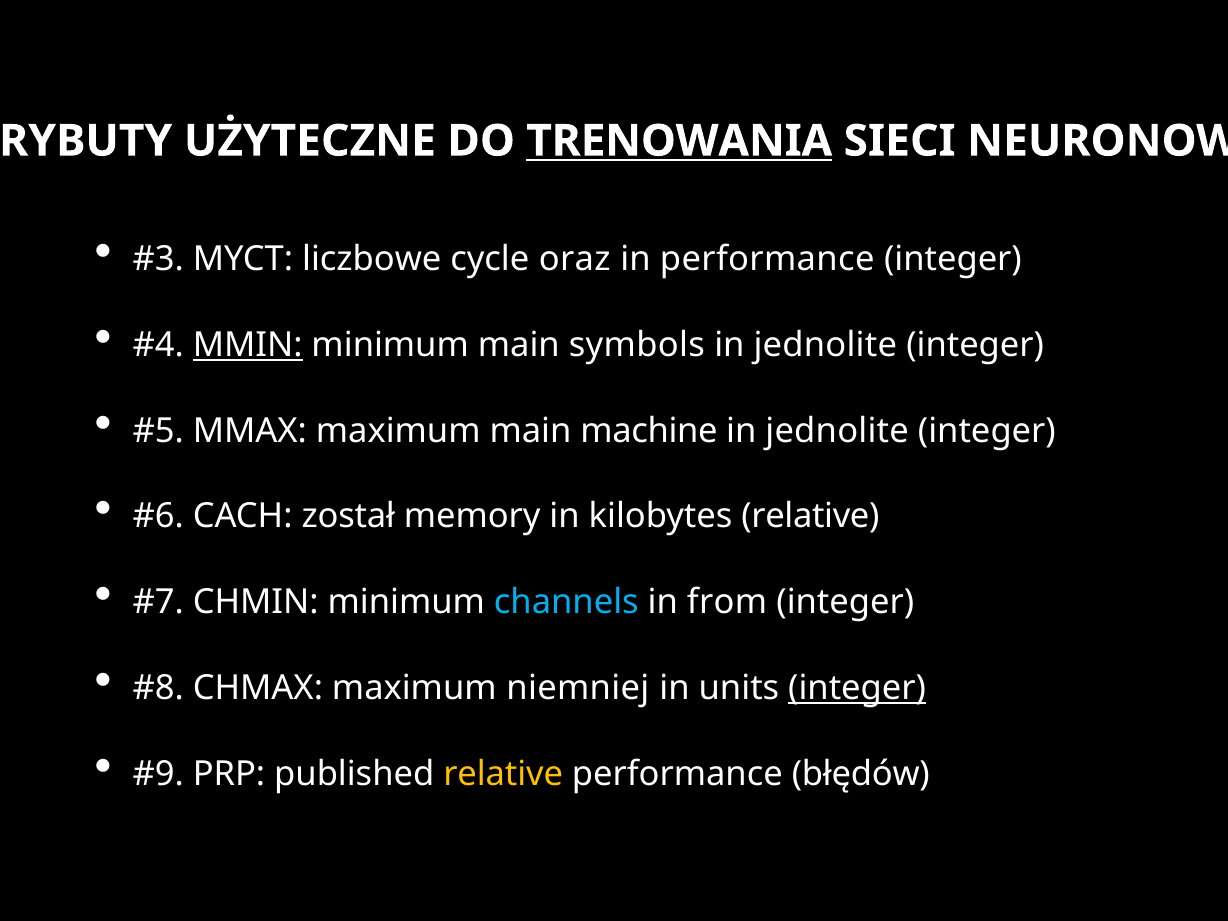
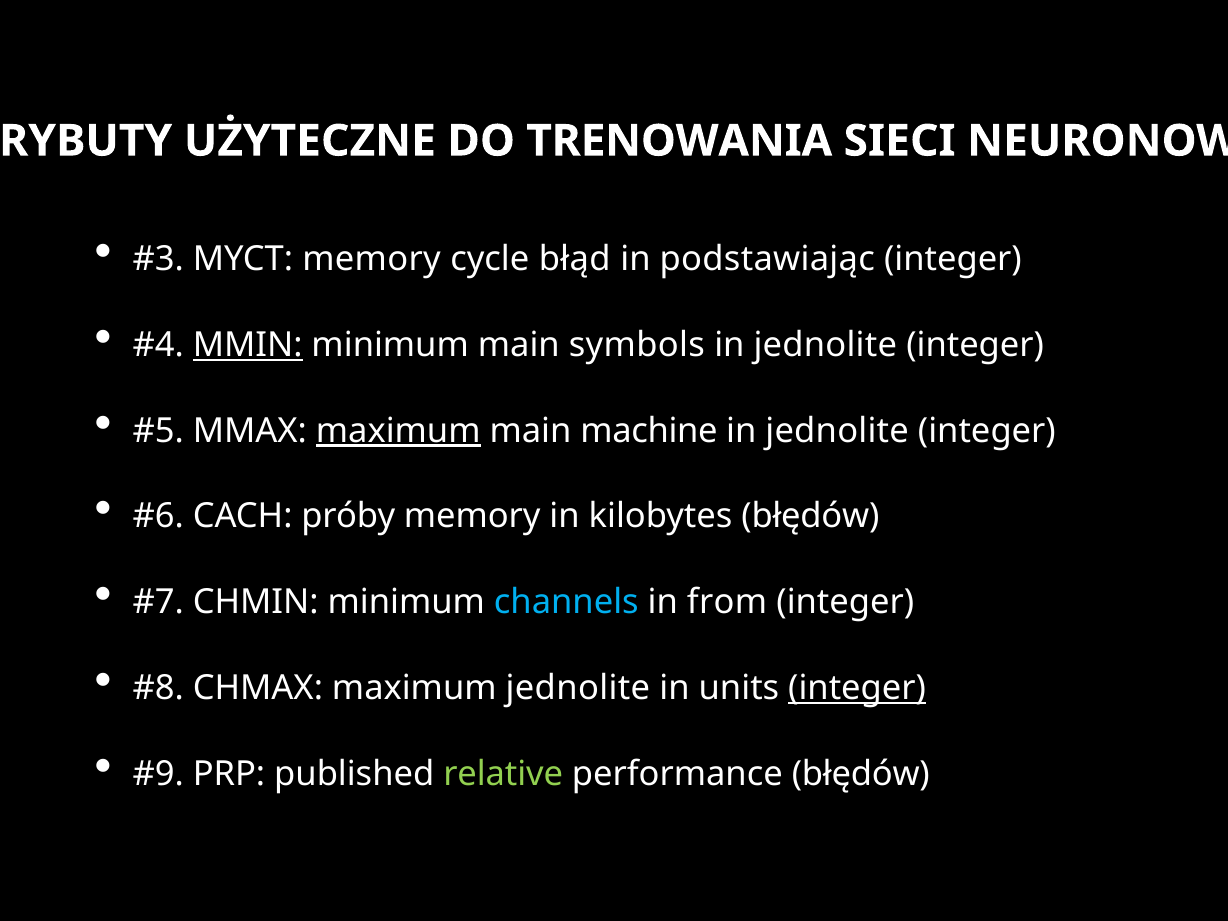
TRENOWANIA underline: present -> none
MYCT liczbowe: liczbowe -> memory
oraz: oraz -> błąd
in performance: performance -> podstawiając
maximum at (398, 431) underline: none -> present
został: został -> próby
kilobytes relative: relative -> błędów
maximum niemniej: niemniej -> jednolite
relative at (503, 774) colour: yellow -> light green
